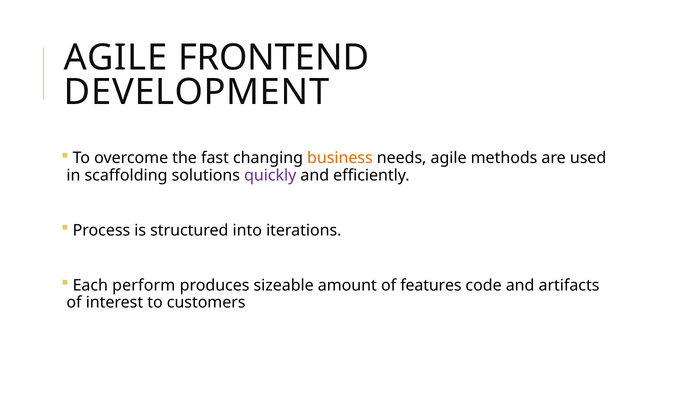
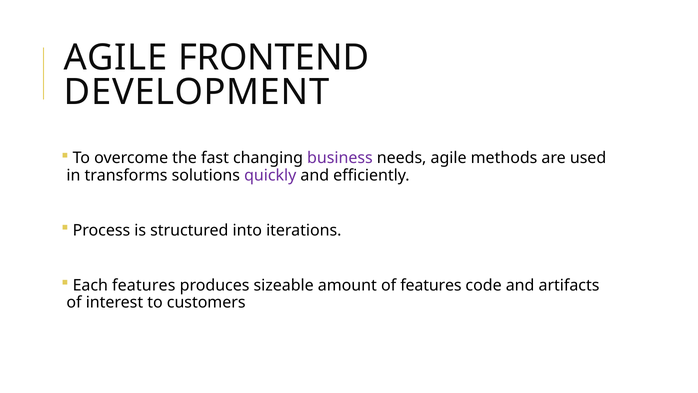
business colour: orange -> purple
scaffolding: scaffolding -> transforms
Each perform: perform -> features
